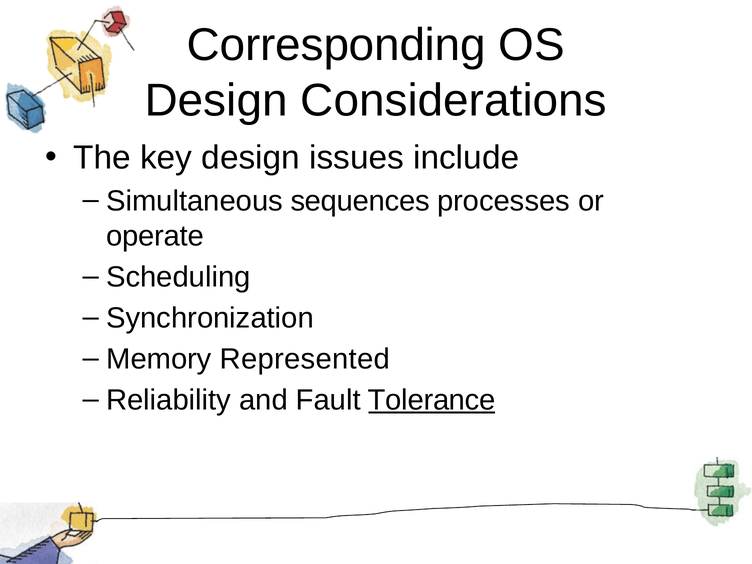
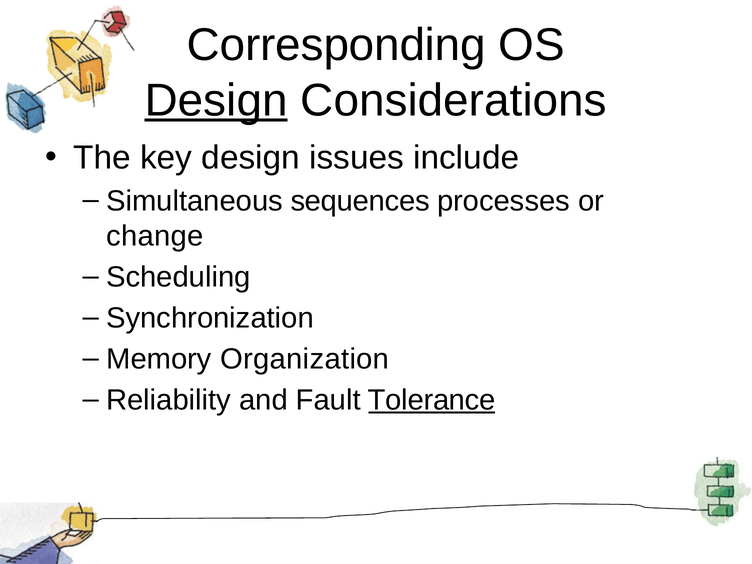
Design at (216, 100) underline: none -> present
operate: operate -> change
Represented: Represented -> Organization
